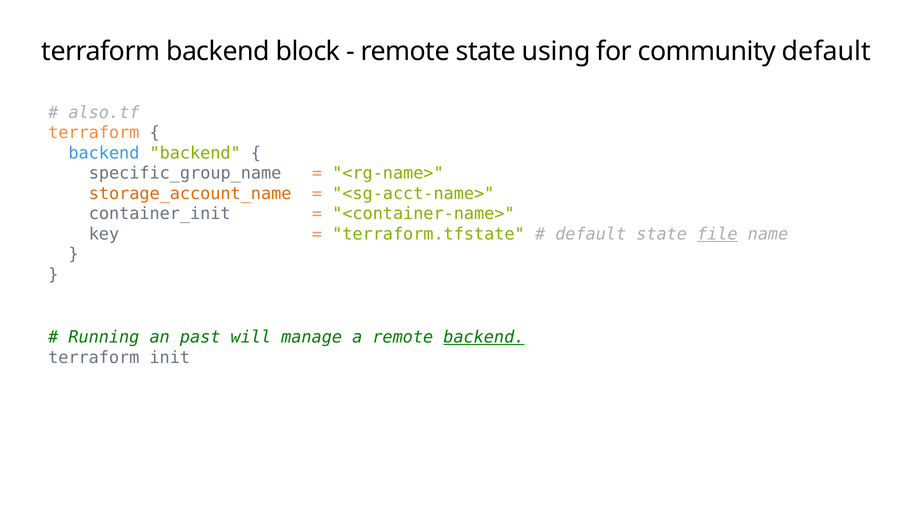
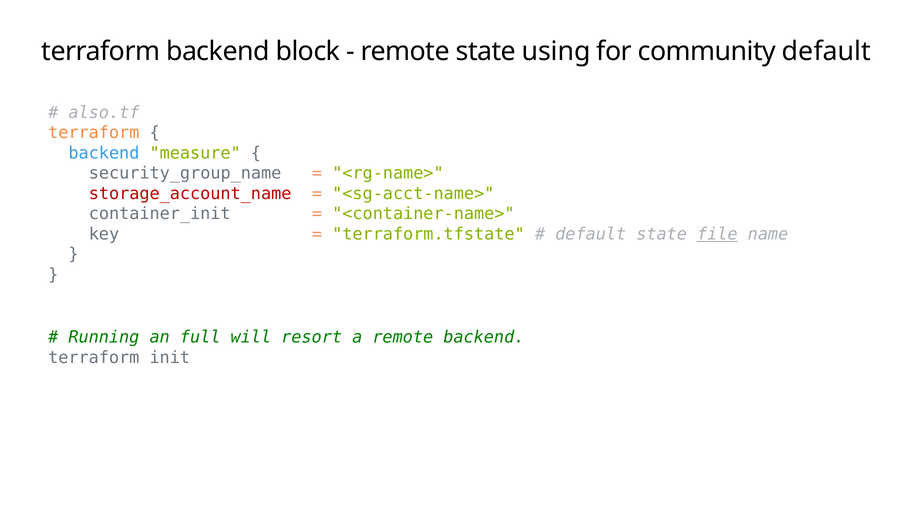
backend backend: backend -> measure
specific_group_name: specific_group_name -> security_group_name
storage_account_name colour: orange -> red
past: past -> full
manage: manage -> resort
backend at (484, 337) underline: present -> none
